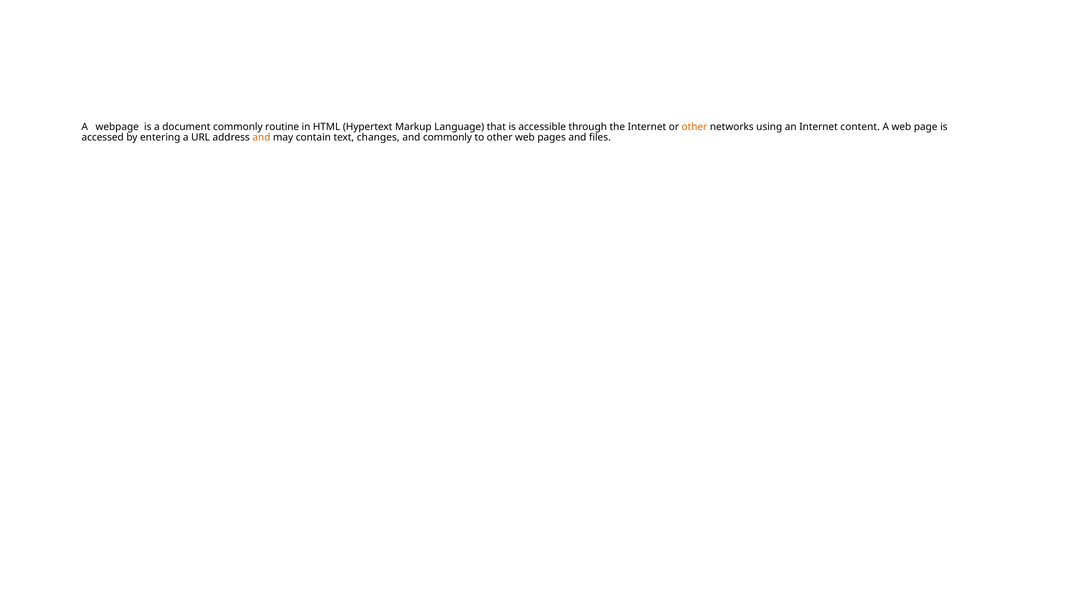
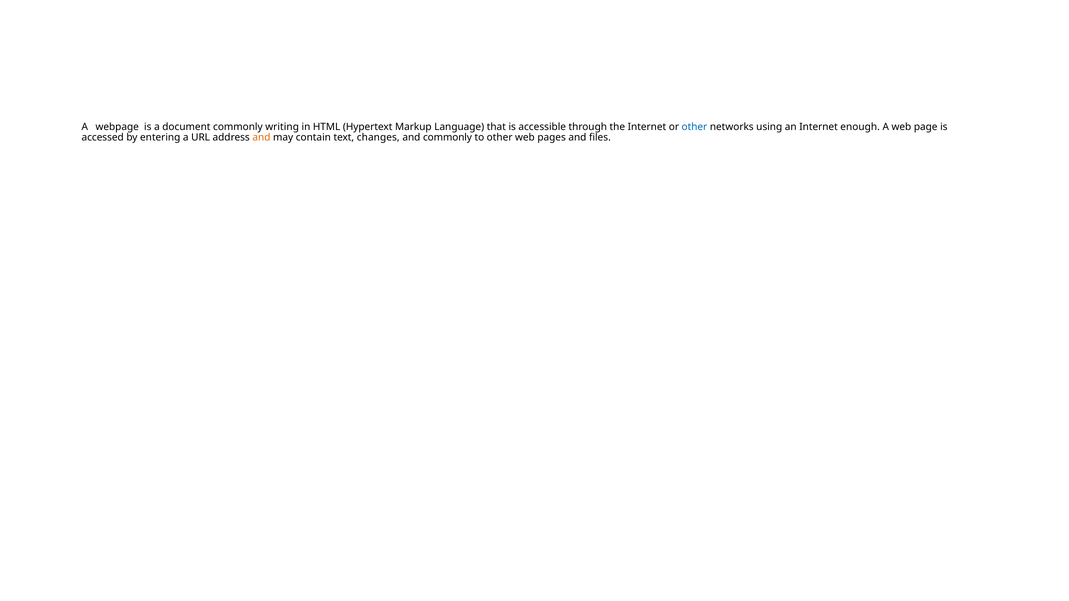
routine: routine -> writing
other at (694, 127) colour: orange -> blue
content: content -> enough
